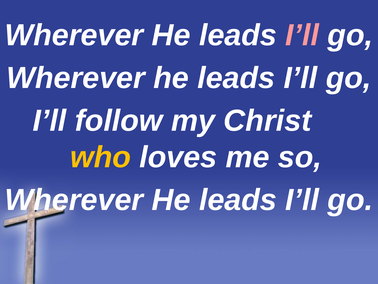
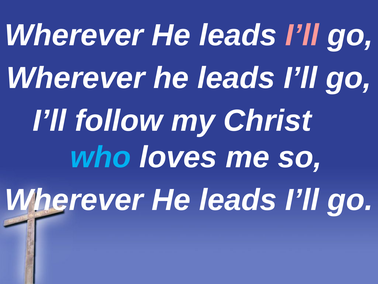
who colour: yellow -> light blue
